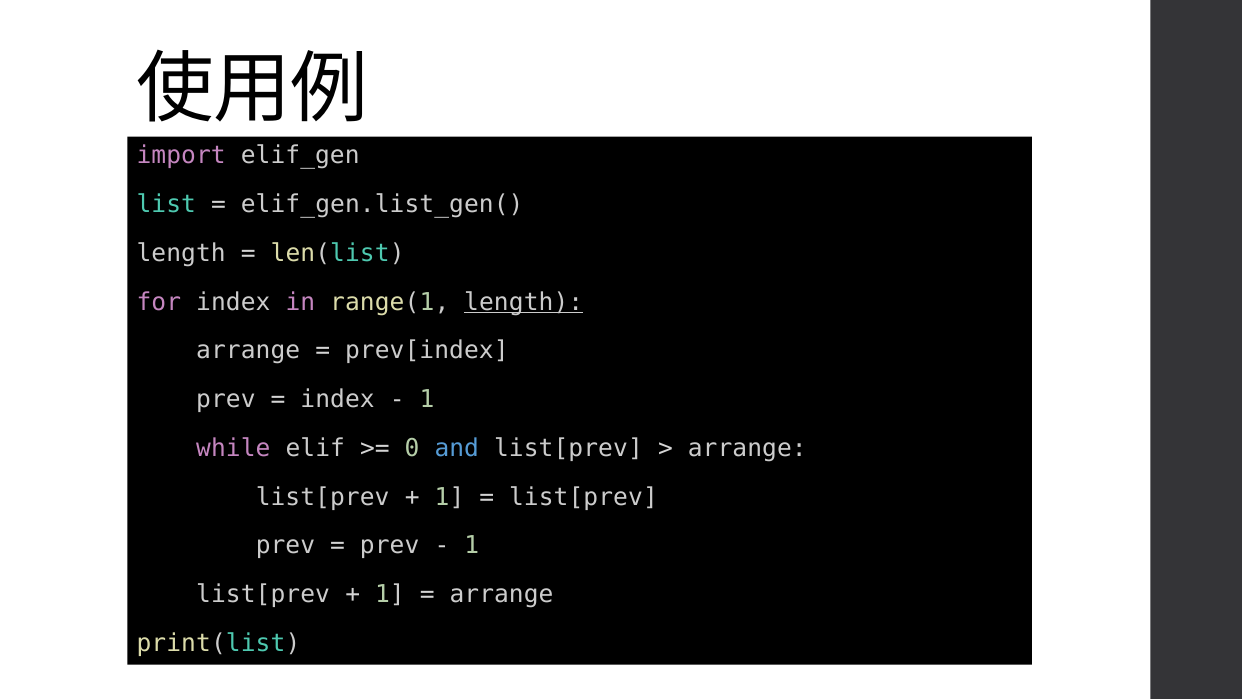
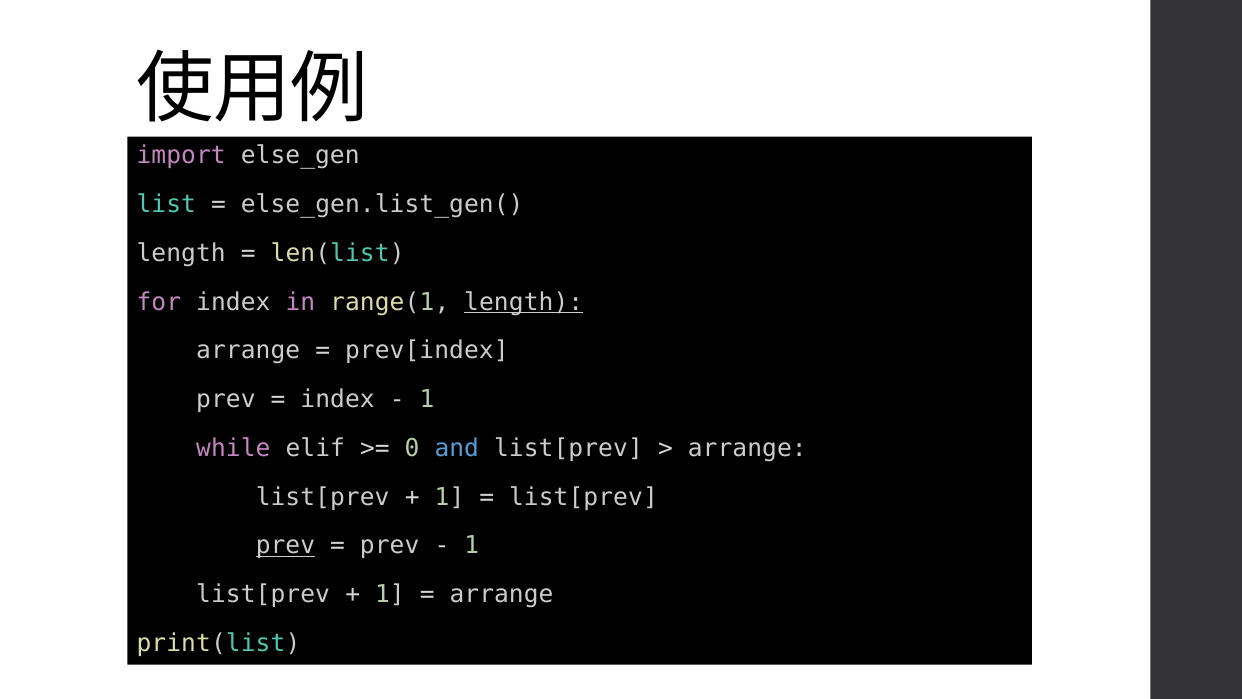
elif_gen: elif_gen -> else_gen
elif_gen.list_gen(: elif_gen.list_gen( -> else_gen.list_gen(
prev at (285, 545) underline: none -> present
